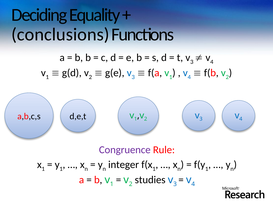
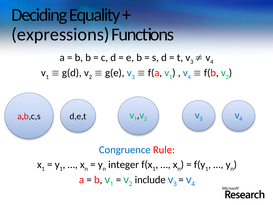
conclusions: conclusions -> expressions
Congruence colour: purple -> blue
studies: studies -> include
